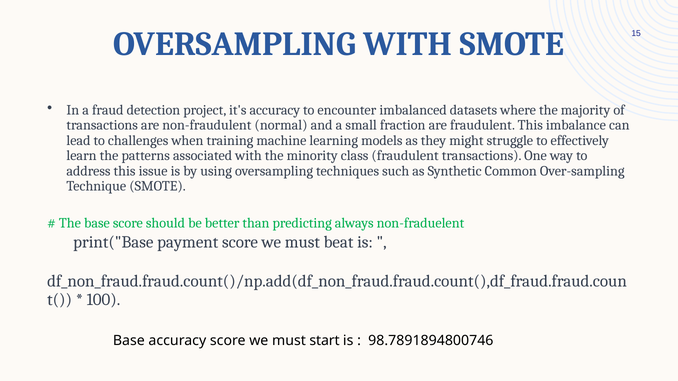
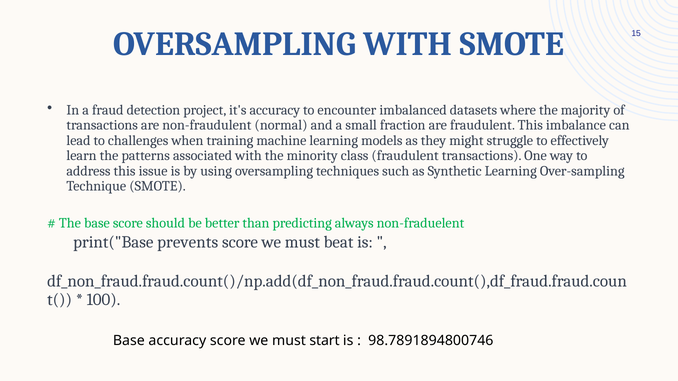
Synthetic Common: Common -> Learning
payment: payment -> prevents
